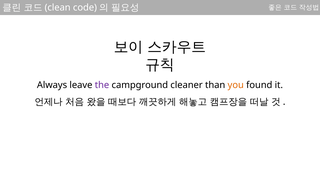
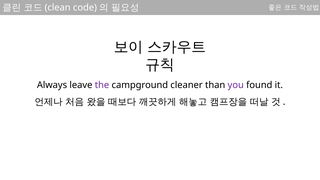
you colour: orange -> purple
